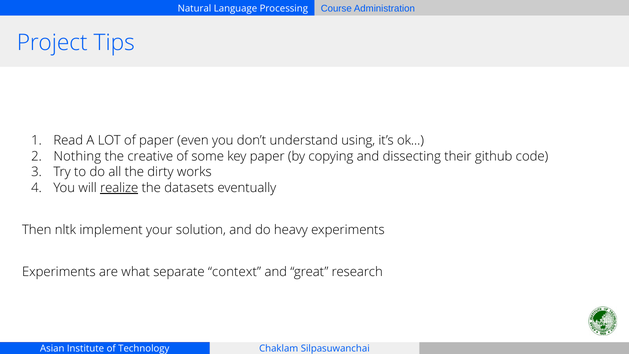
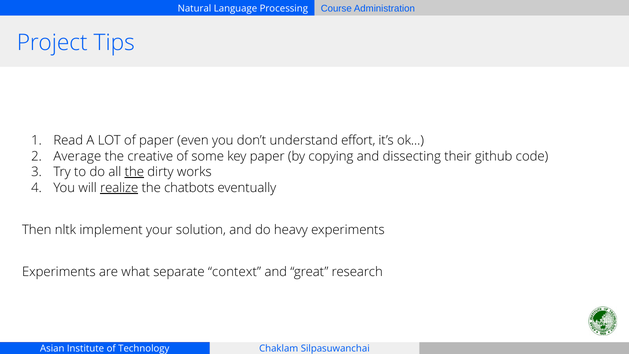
using: using -> effort
Nothing: Nothing -> Average
the at (134, 172) underline: none -> present
datasets: datasets -> chatbots
